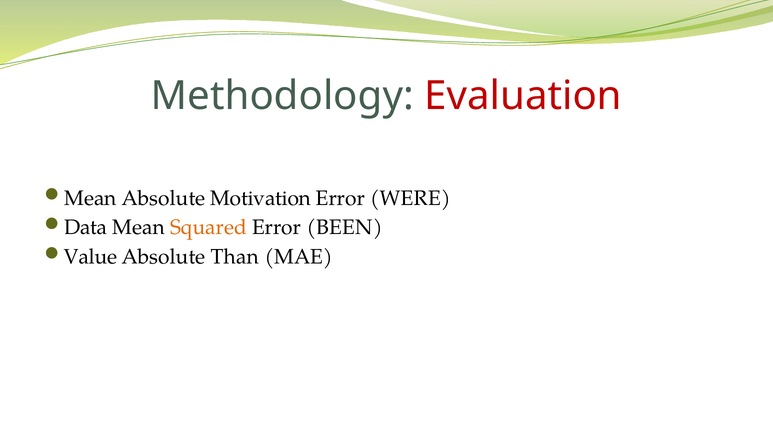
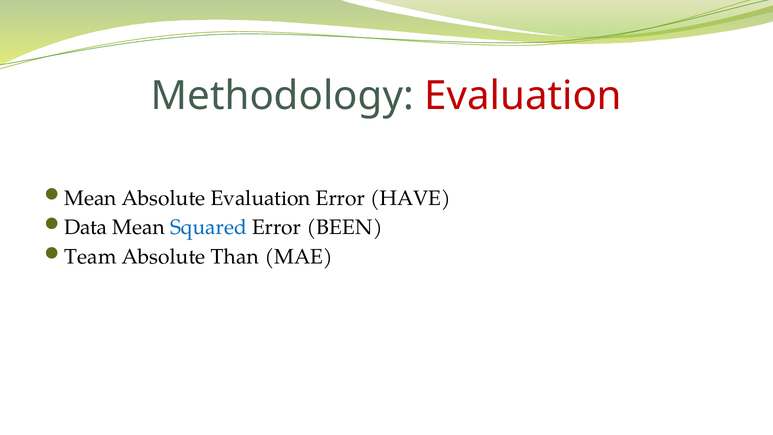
Absolute Motivation: Motivation -> Evaluation
WERE: WERE -> HAVE
Squared colour: orange -> blue
Value: Value -> Team
